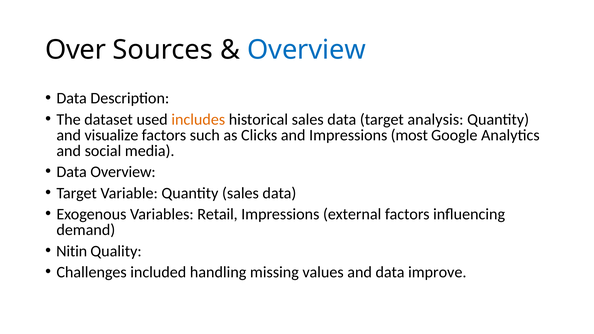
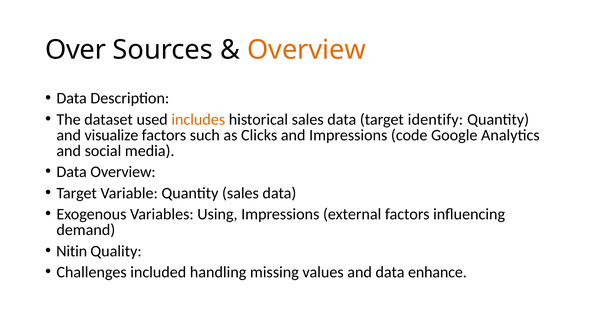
Overview at (306, 50) colour: blue -> orange
analysis: analysis -> identify
most: most -> code
Retail: Retail -> Using
improve: improve -> enhance
